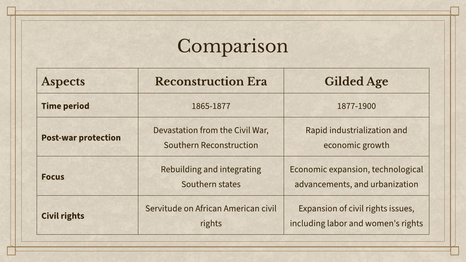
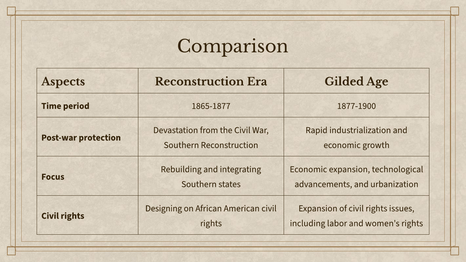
Servitude: Servitude -> Designing
